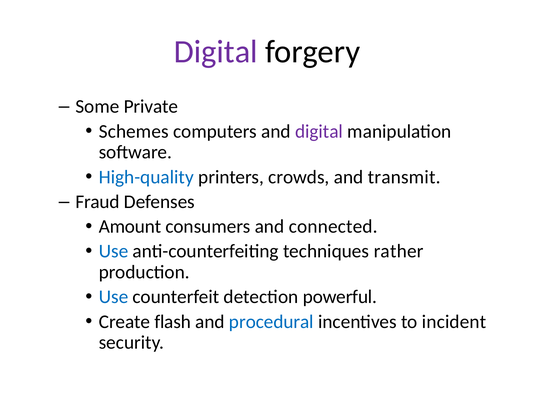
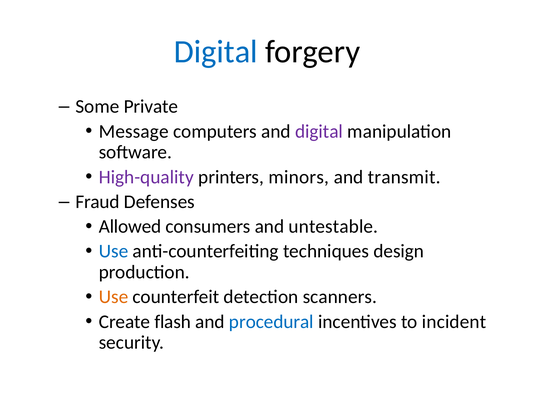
Digital at (216, 52) colour: purple -> blue
Schemes: Schemes -> Message
High-quality colour: blue -> purple
crowds: crowds -> minors
Amount: Amount -> Allowed
connected: connected -> untestable
rather: rather -> design
Use at (114, 297) colour: blue -> orange
powerful: powerful -> scanners
